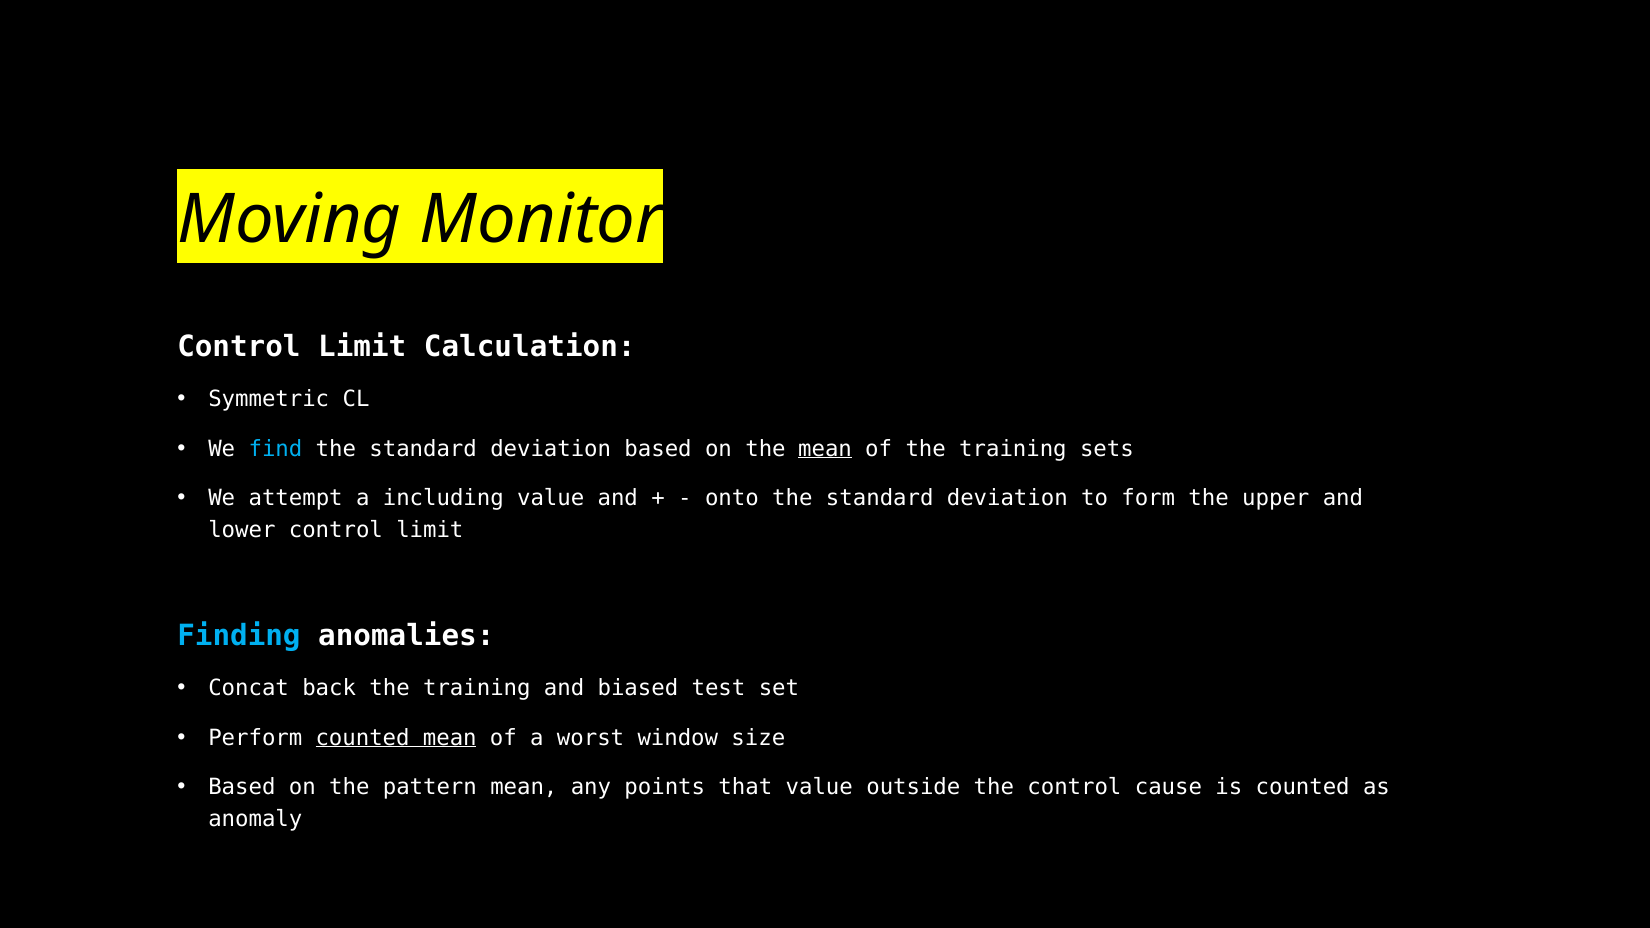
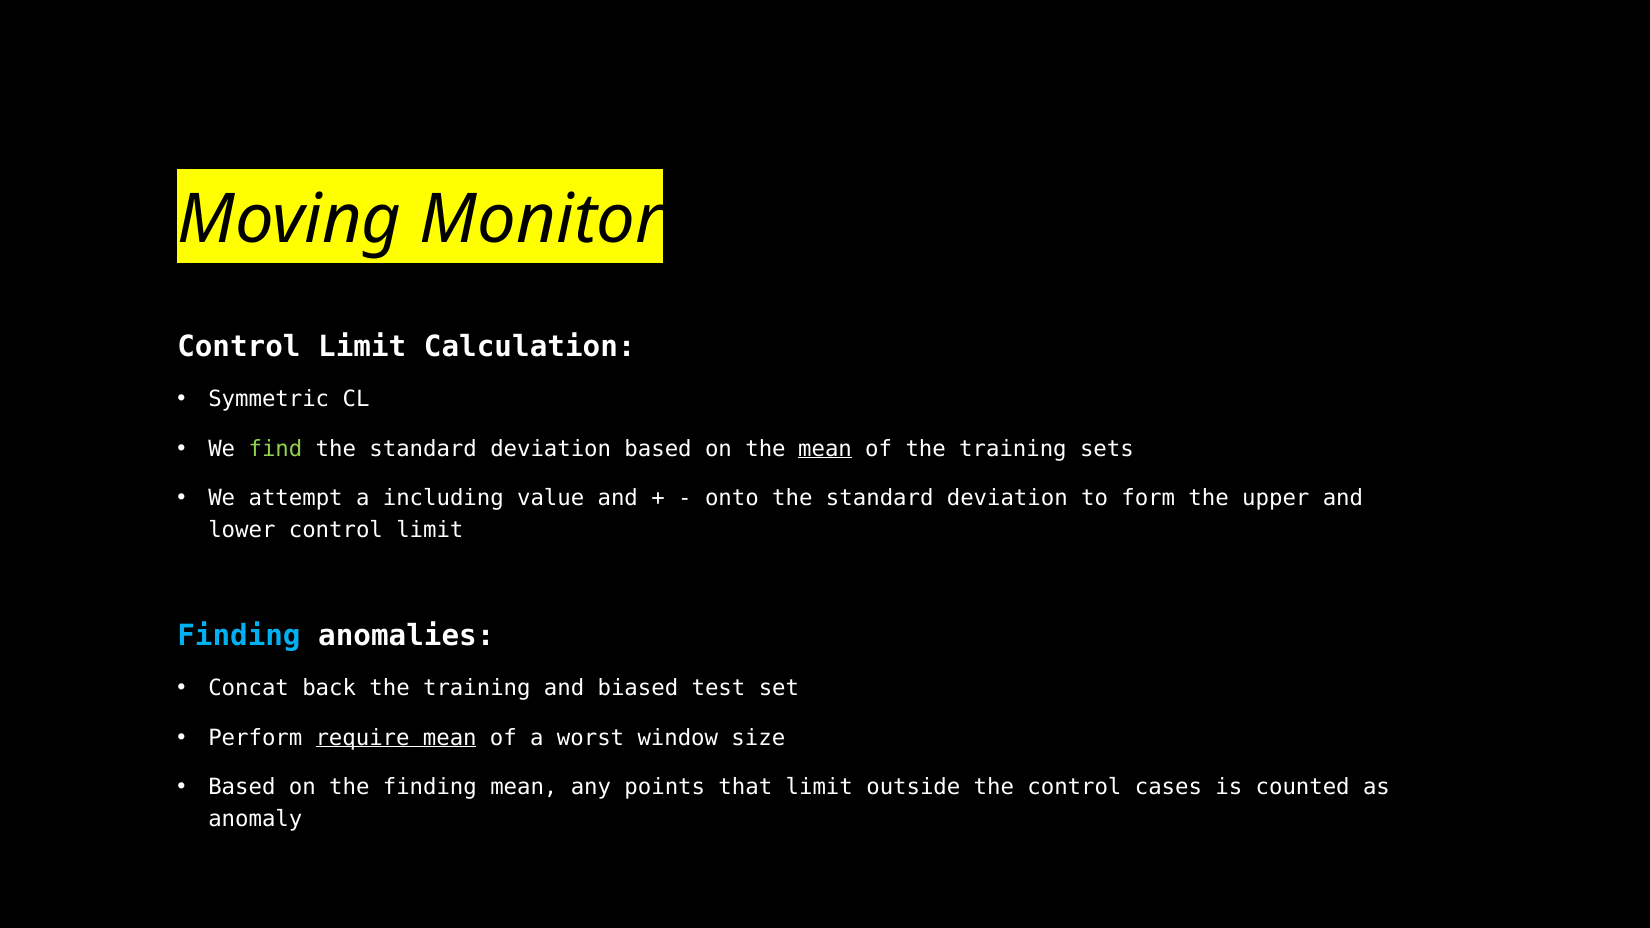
find colour: light blue -> light green
Perform counted: counted -> require
the pattern: pattern -> finding
that value: value -> limit
cause: cause -> cases
